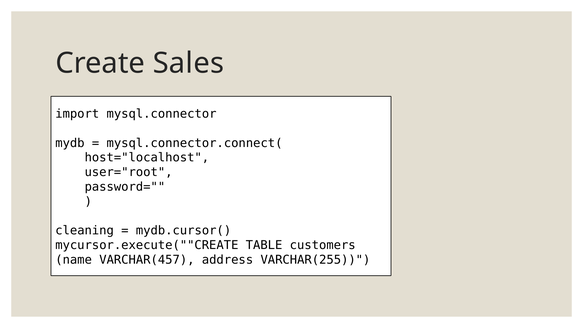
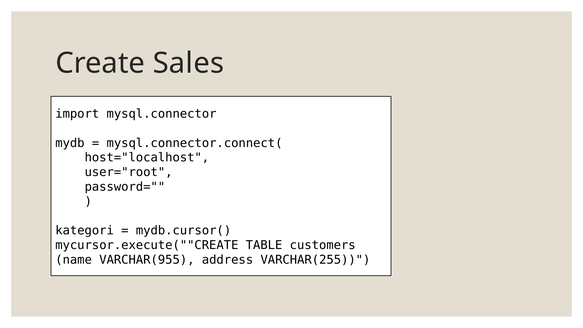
cleaning: cleaning -> kategori
VARCHAR(457: VARCHAR(457 -> VARCHAR(955
